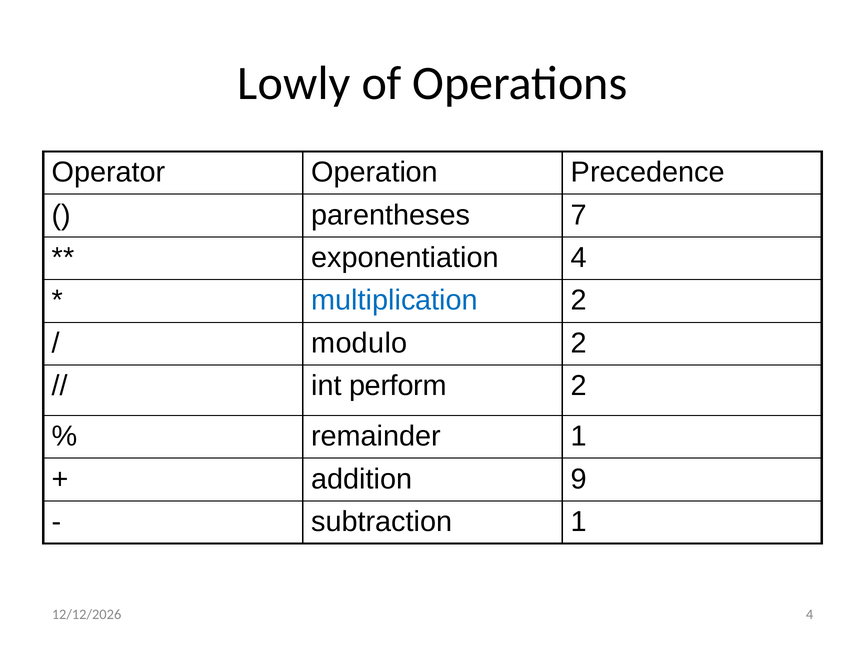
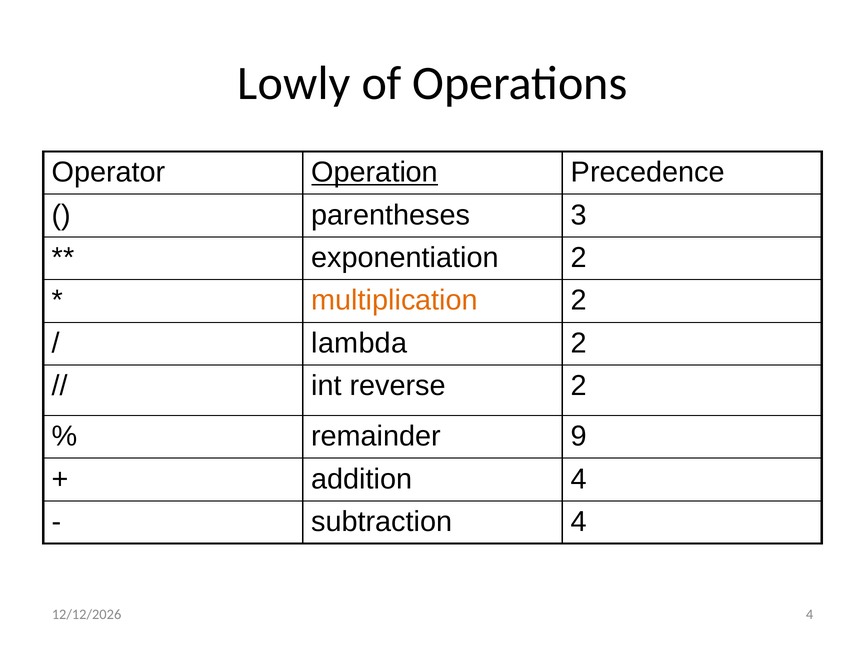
Operation underline: none -> present
7: 7 -> 3
exponentiation 4: 4 -> 2
multiplication colour: blue -> orange
modulo: modulo -> lambda
perform: perform -> reverse
remainder 1: 1 -> 9
addition 9: 9 -> 4
subtraction 1: 1 -> 4
